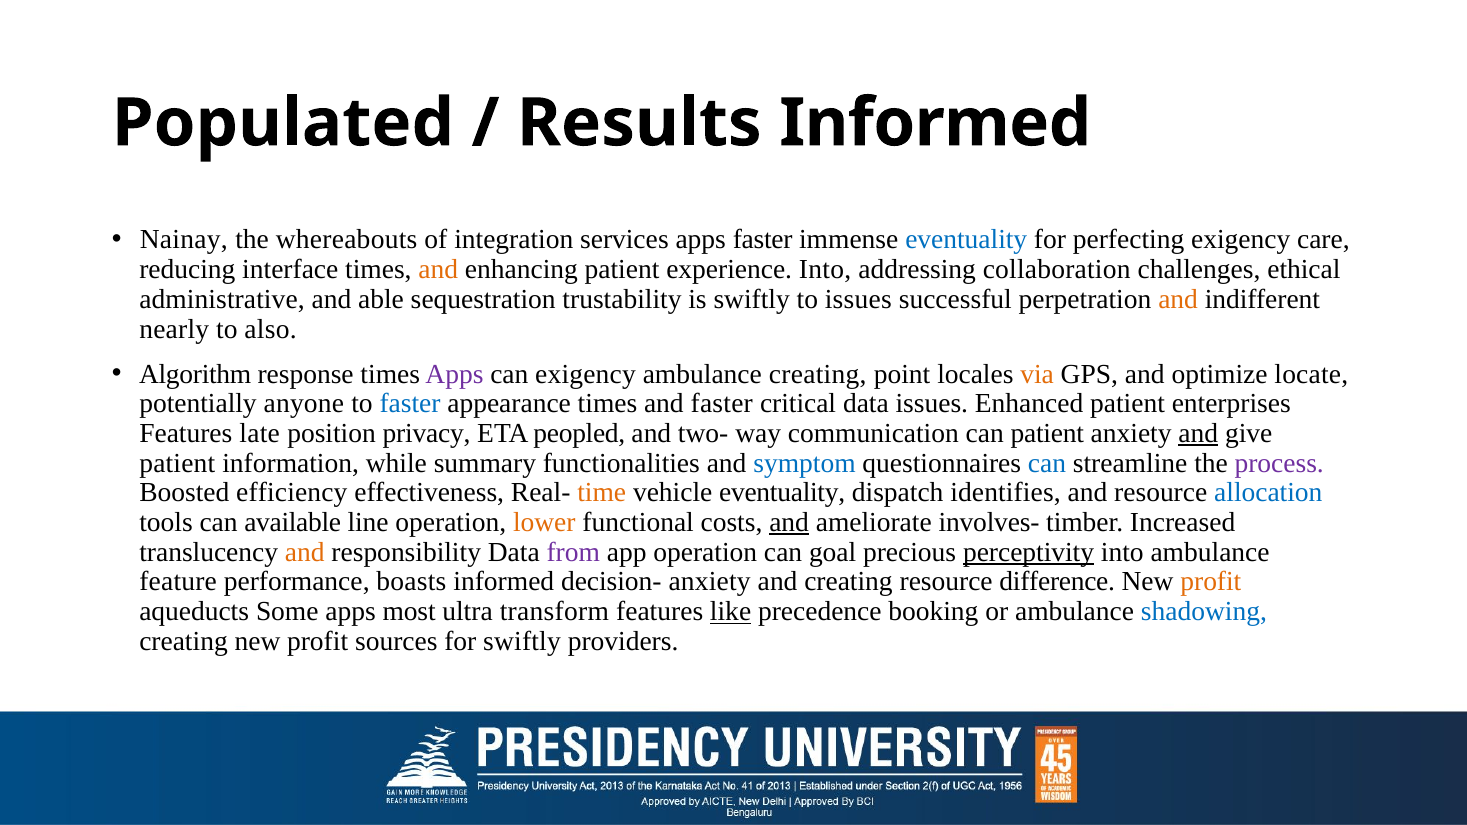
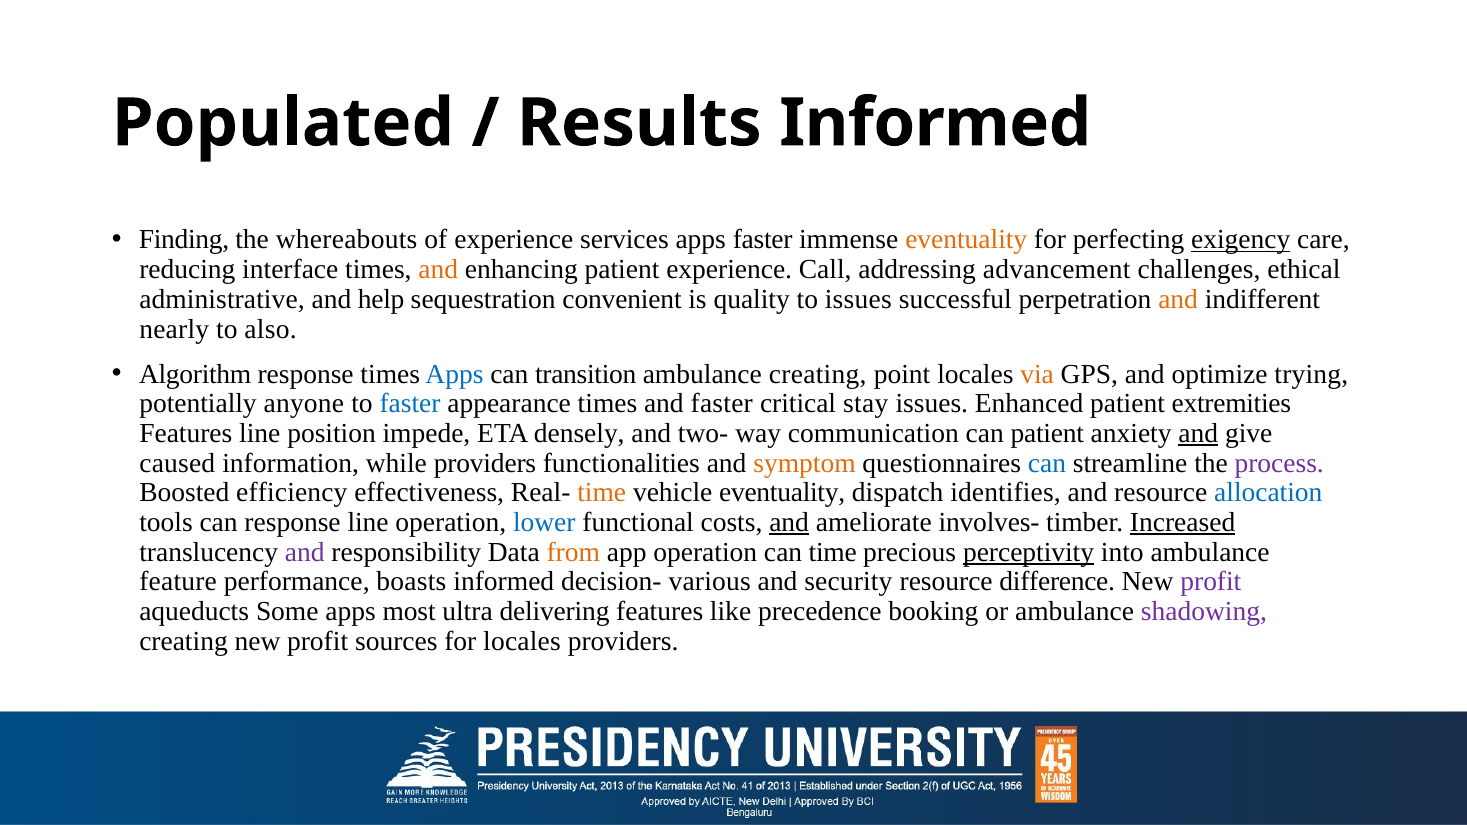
Nainay: Nainay -> Finding
of integration: integration -> experience
eventuality at (966, 240) colour: blue -> orange
exigency at (1241, 240) underline: none -> present
experience Into: Into -> Call
collaboration: collaboration -> advancement
able: able -> help
trustability: trustability -> convenient
is swiftly: swiftly -> quality
Apps at (454, 374) colour: purple -> blue
can exigency: exigency -> transition
locate: locate -> trying
critical data: data -> stay
enterprises: enterprises -> extremities
Features late: late -> line
privacy: privacy -> impede
peopled: peopled -> densely
patient at (177, 463): patient -> caused
while summary: summary -> providers
symptom colour: blue -> orange
can available: available -> response
lower colour: orange -> blue
Increased underline: none -> present
and at (305, 552) colour: orange -> purple
from colour: purple -> orange
can goal: goal -> time
decision- anxiety: anxiety -> various
and creating: creating -> security
profit at (1211, 582) colour: orange -> purple
transform: transform -> delivering
like underline: present -> none
shadowing colour: blue -> purple
for swiftly: swiftly -> locales
